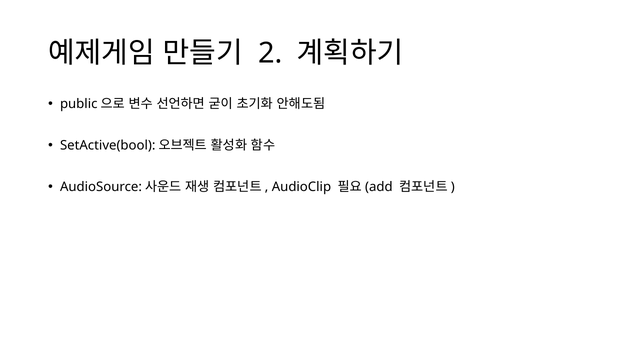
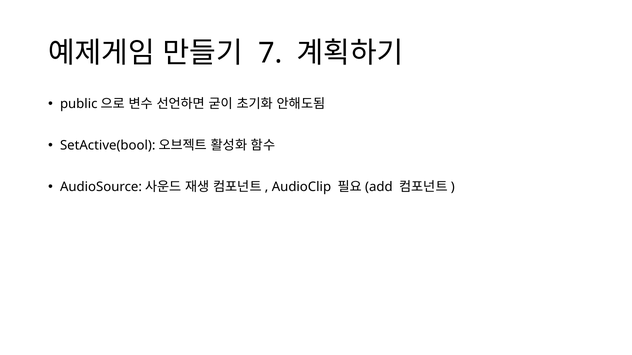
2: 2 -> 7
